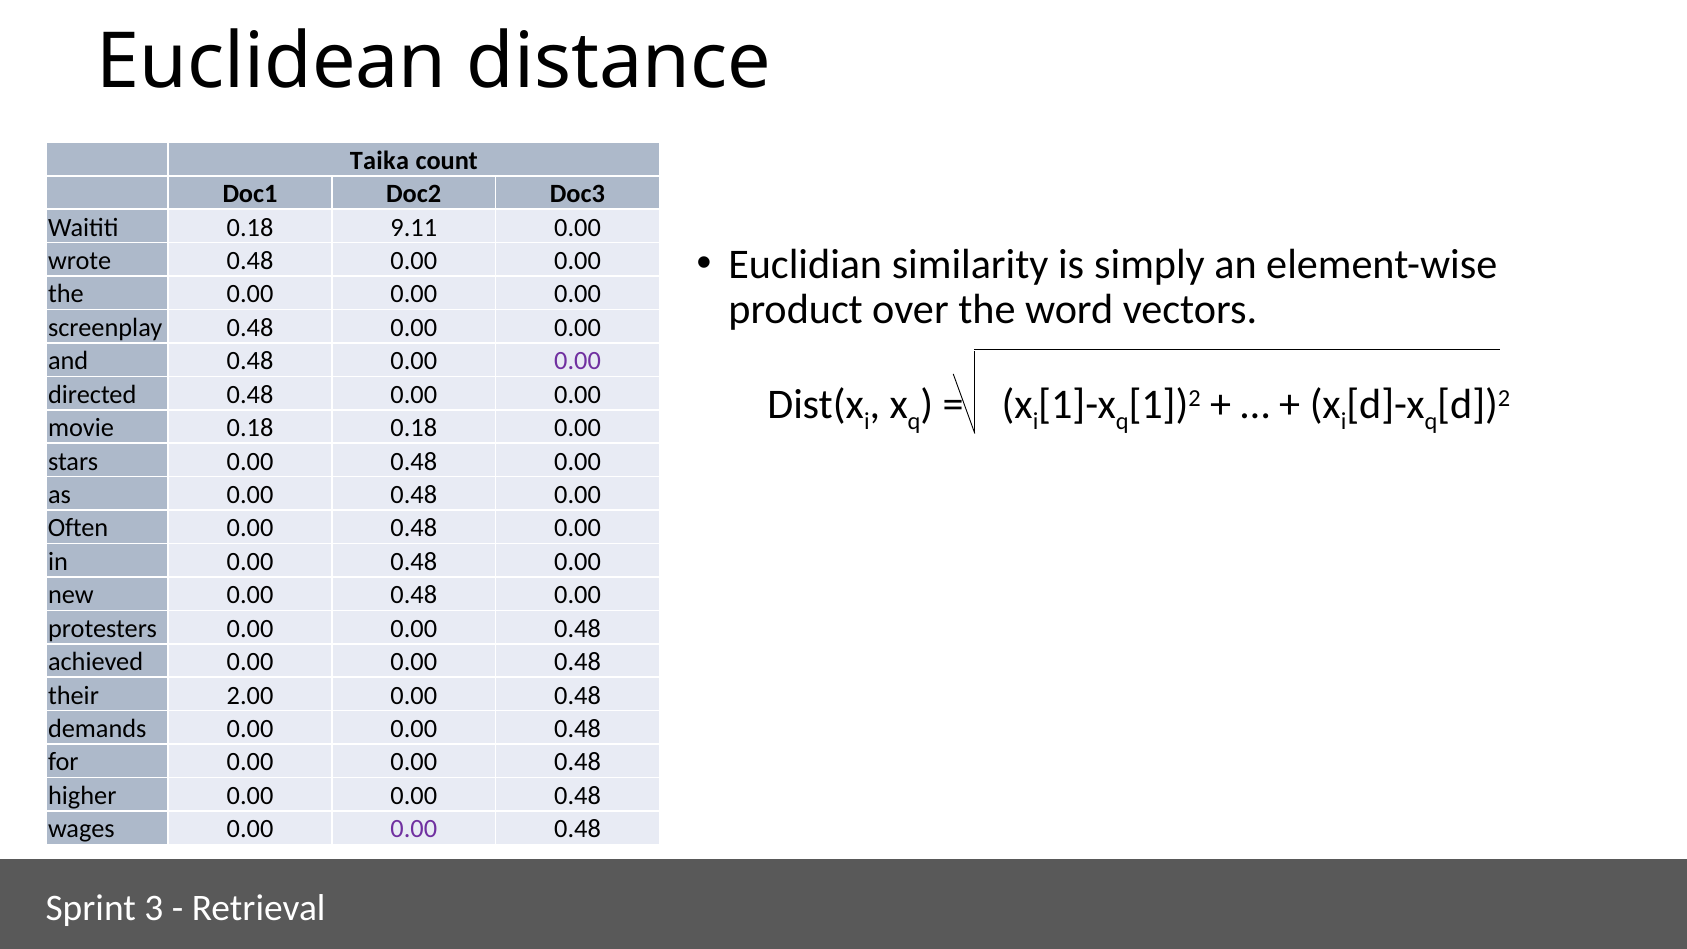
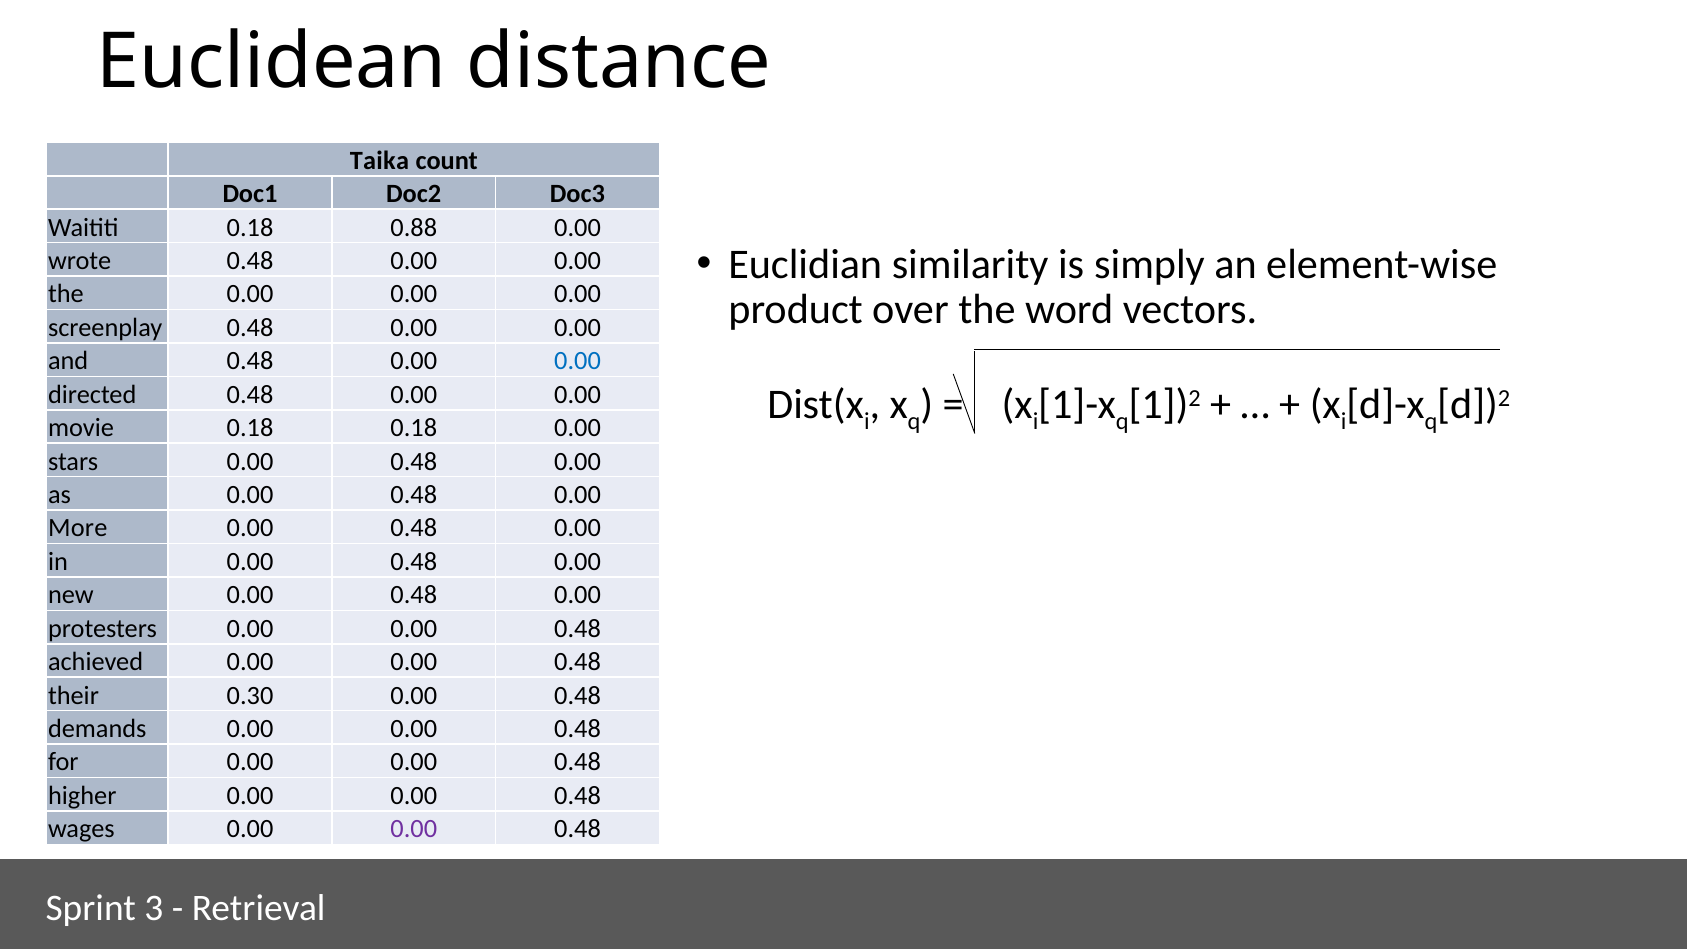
9.11: 9.11 -> 0.88
0.00 at (578, 361) colour: purple -> blue
Often: Often -> More
2.00: 2.00 -> 0.30
